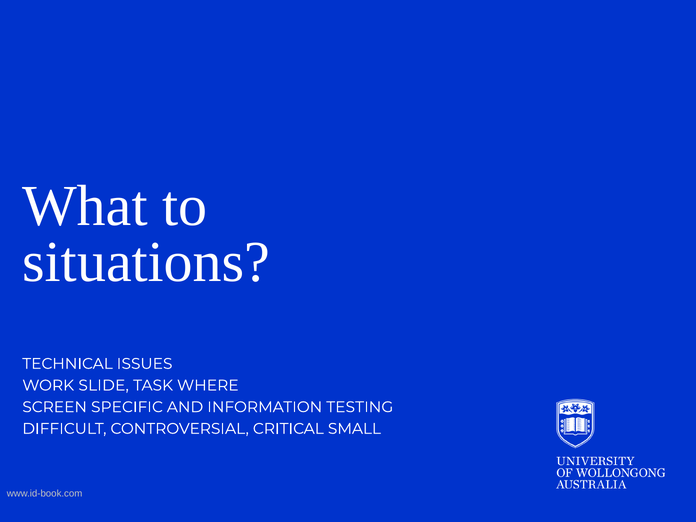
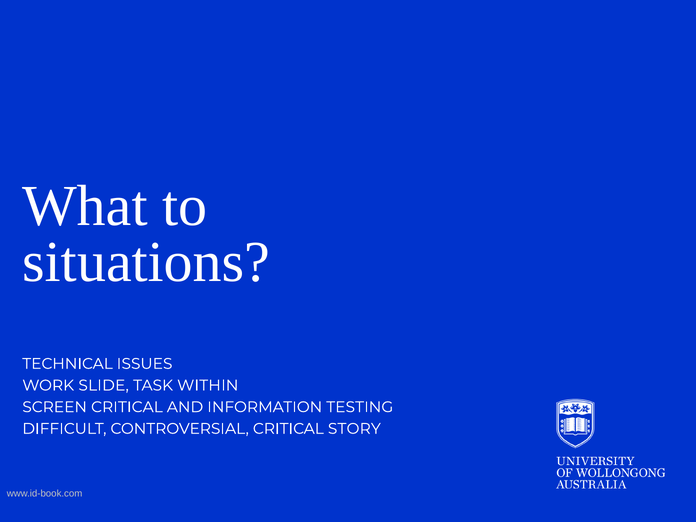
WHERE: WHERE -> WITHIN
SCREEN SPECIFIC: SPECIFIC -> CRITICAL
SMALL: SMALL -> STORY
